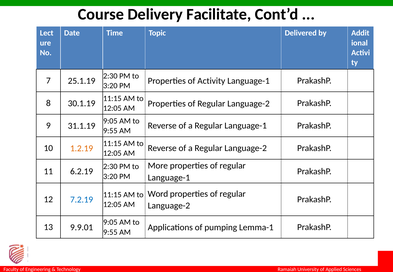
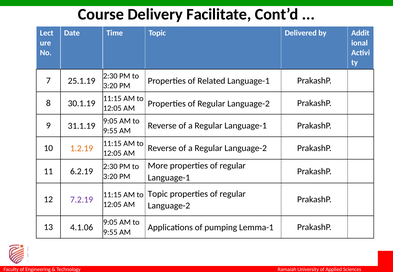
Activity: Activity -> Related
Word at (158, 194): Word -> Topic
7.2.19 colour: blue -> purple
9.9.01: 9.9.01 -> 4.1.06
